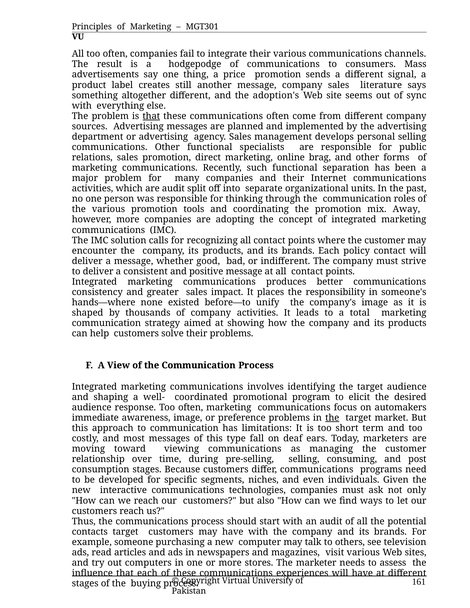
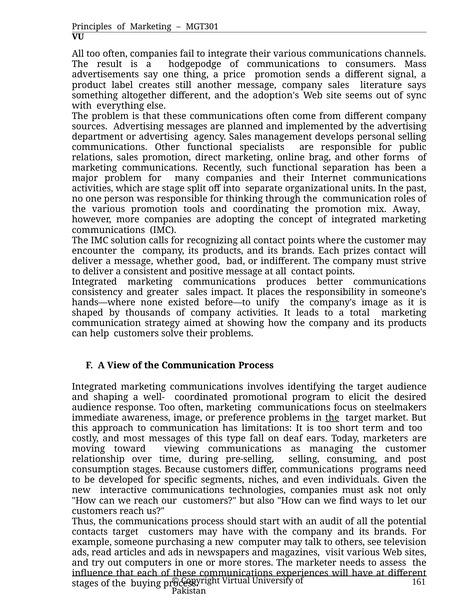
that at (151, 116) underline: present -> none
are audit: audit -> stage
policy: policy -> prizes
automakers: automakers -> steelmakers
